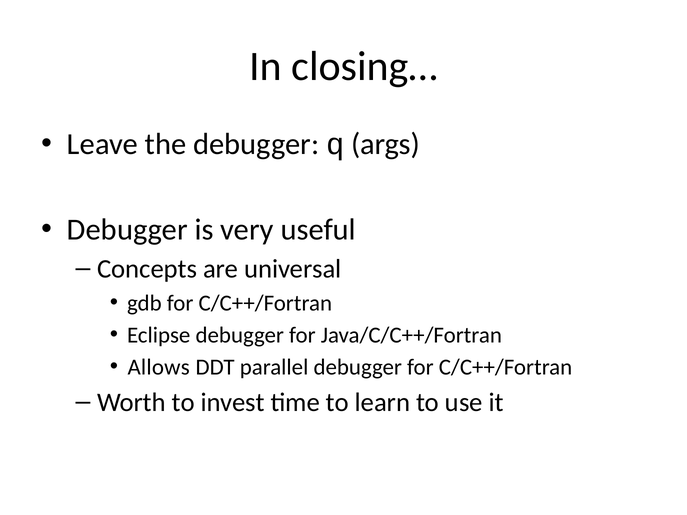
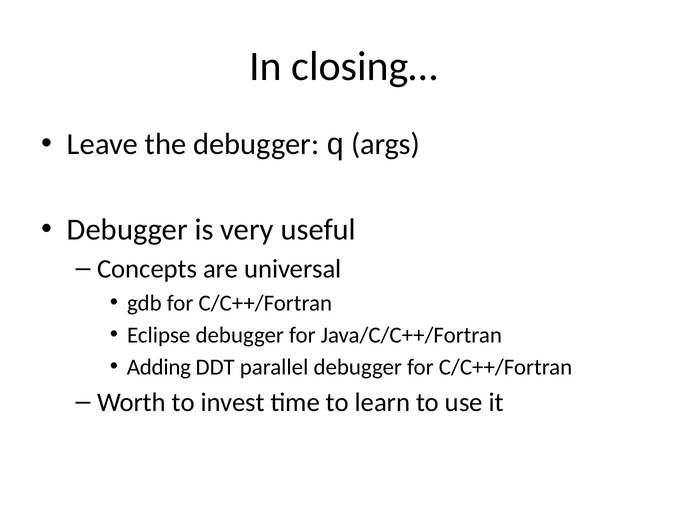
Allows: Allows -> Adding
